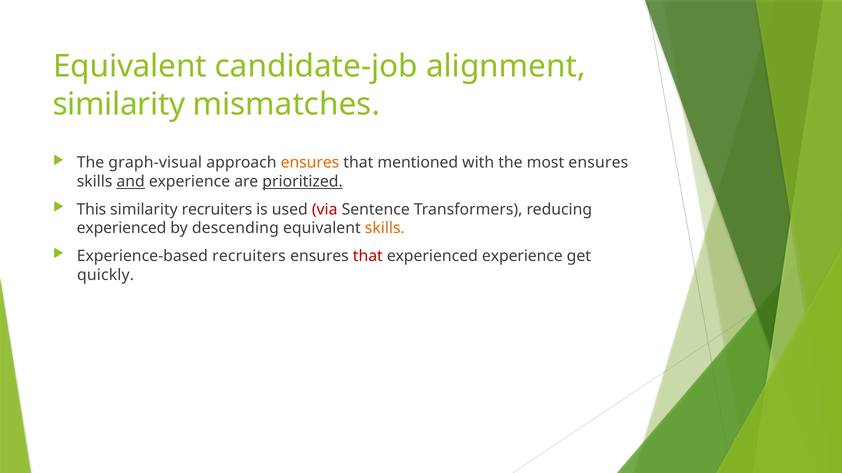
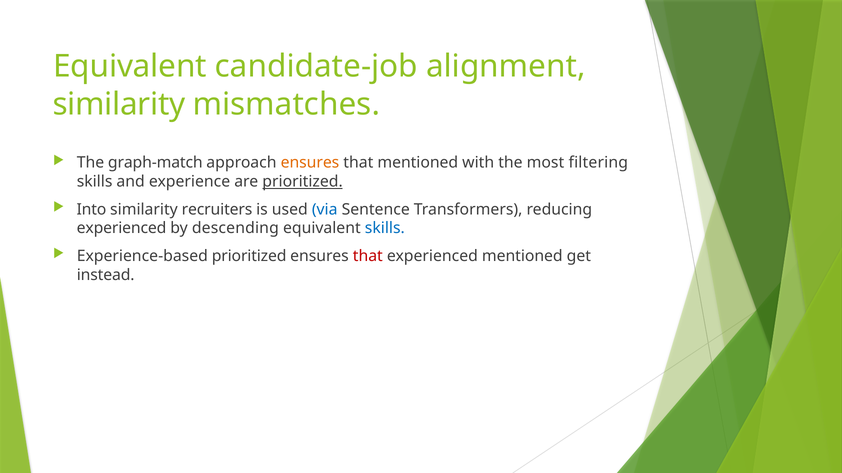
graph-visual: graph-visual -> graph-match
most ensures: ensures -> filtering
and underline: present -> none
This: This -> Into
via colour: red -> blue
skills at (385, 229) colour: orange -> blue
Experience-based recruiters: recruiters -> prioritized
experienced experience: experience -> mentioned
quickly: quickly -> instead
